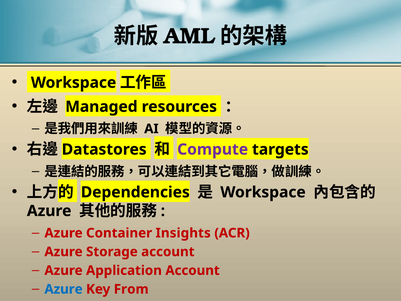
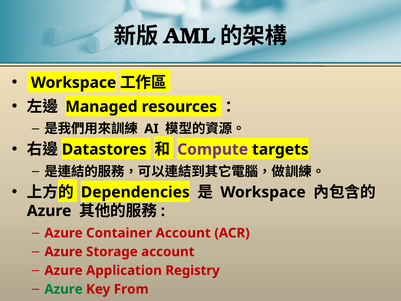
Container Insights: Insights -> Account
Application Account: Account -> Registry
Azure at (64, 289) colour: blue -> green
